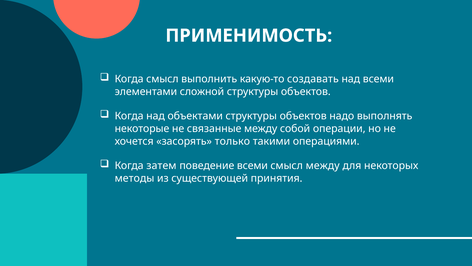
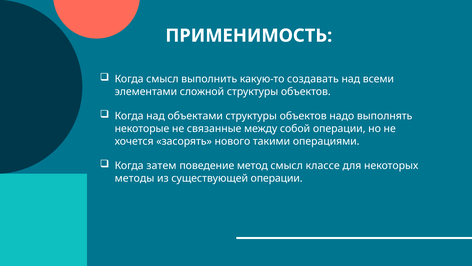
только: только -> нового
поведение всеми: всеми -> метод
смысл между: между -> классе
существующей принятия: принятия -> операции
